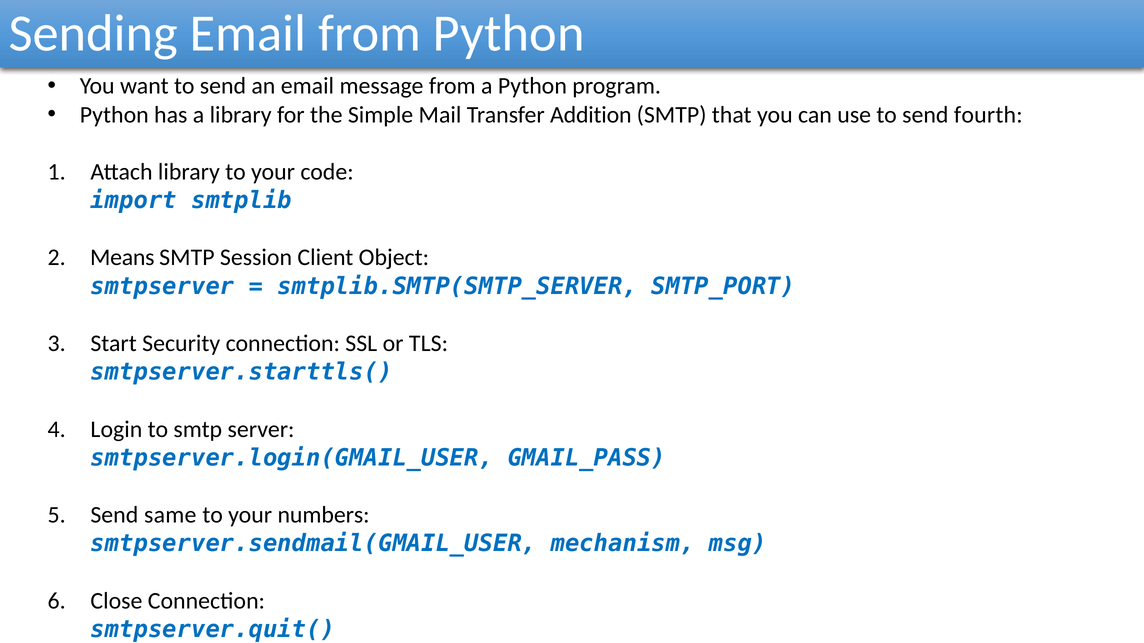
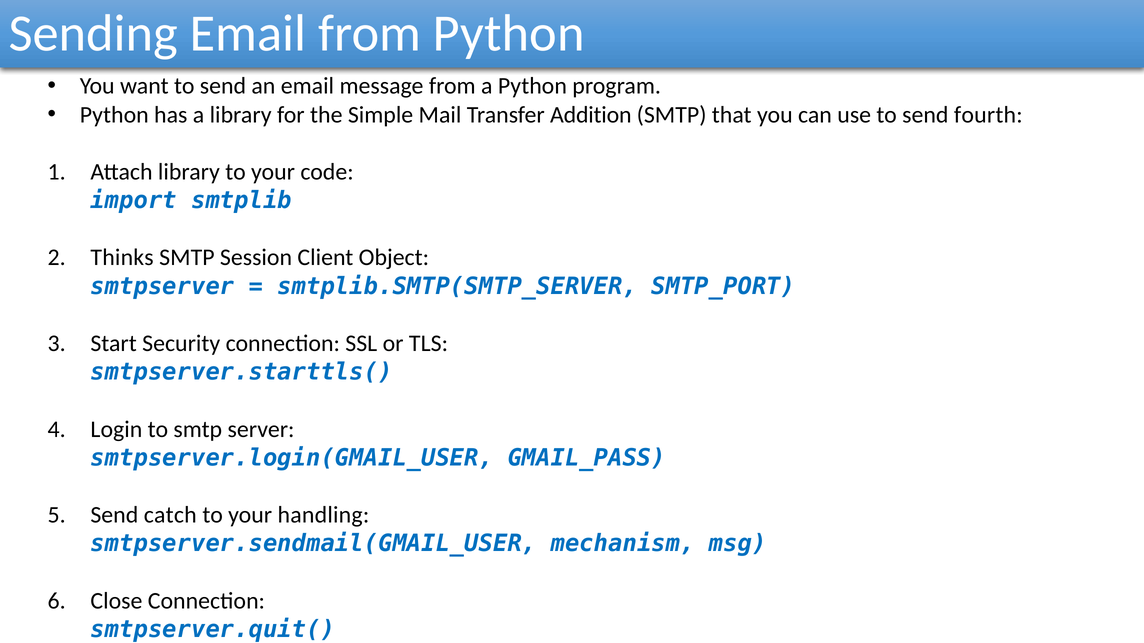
Means: Means -> Thinks
same: same -> catch
numbers: numbers -> handling
